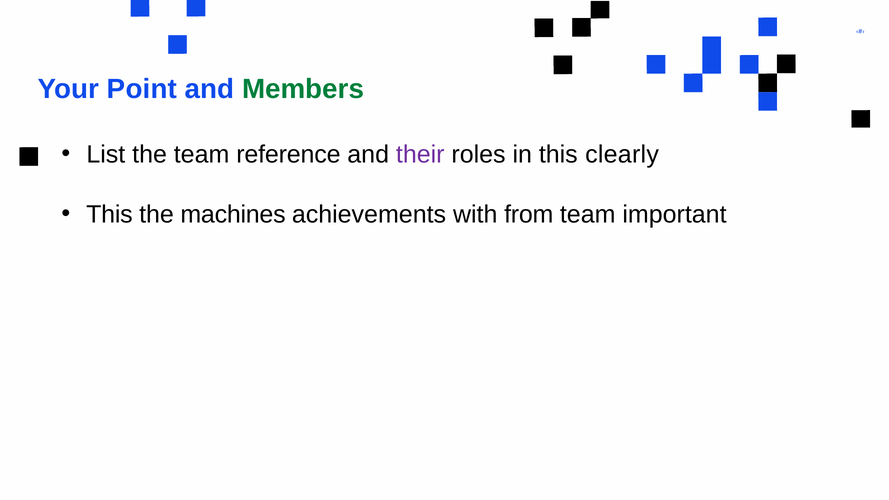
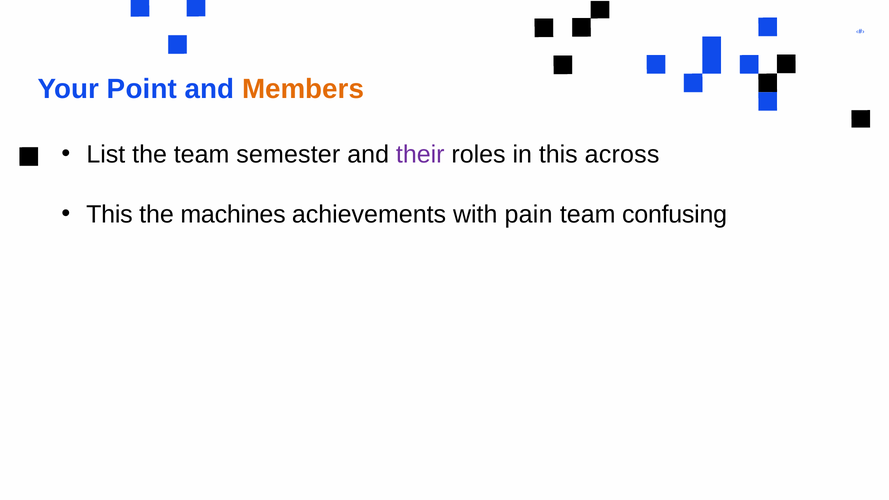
Members colour: green -> orange
reference: reference -> semester
clearly: clearly -> across
from: from -> pain
important: important -> confusing
